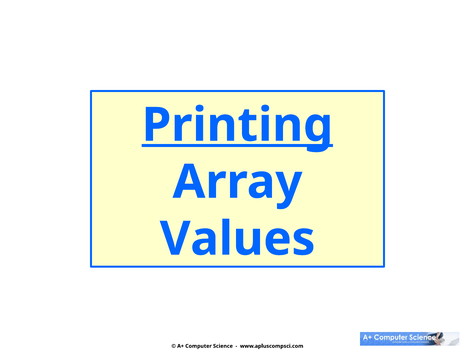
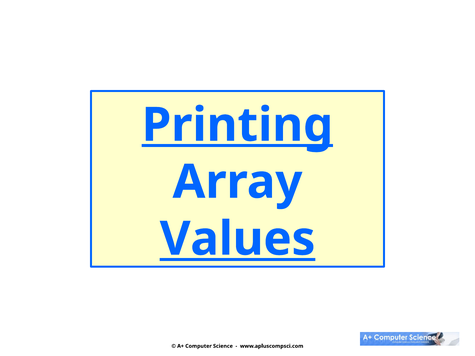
Values underline: none -> present
